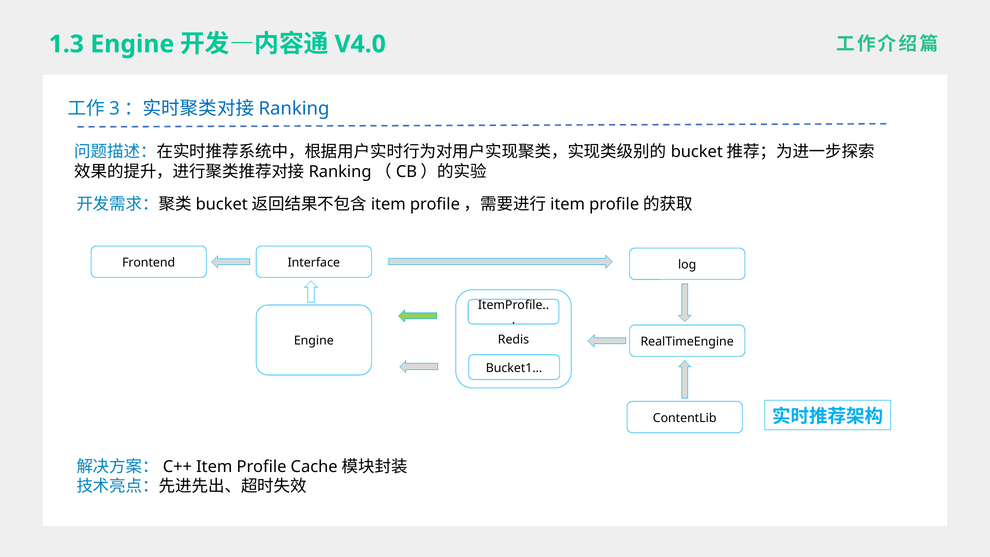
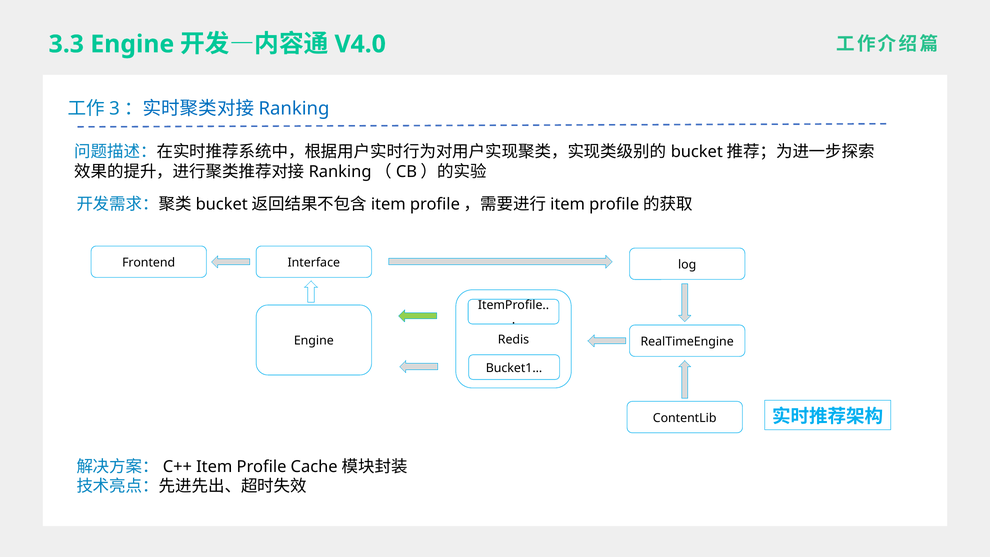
1.3: 1.3 -> 3.3
